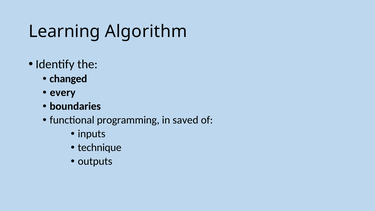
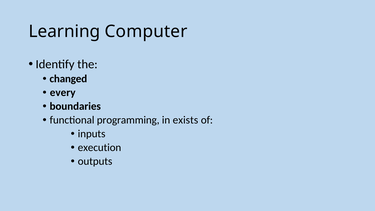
Algorithm: Algorithm -> Computer
saved: saved -> exists
technique: technique -> execution
